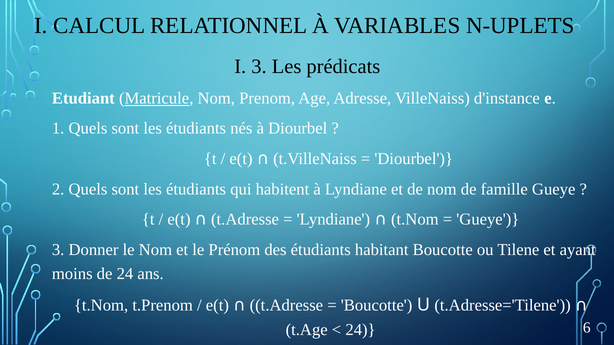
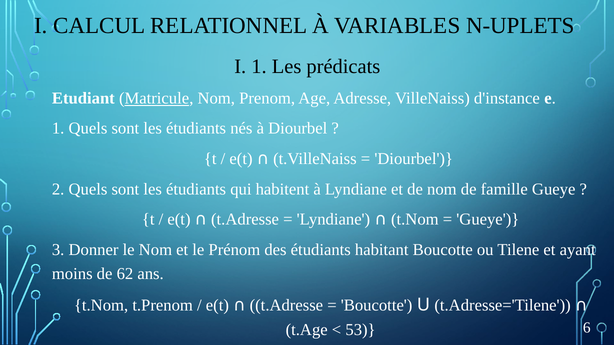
I 3: 3 -> 1
de 24: 24 -> 62
24 at (361, 330): 24 -> 53
